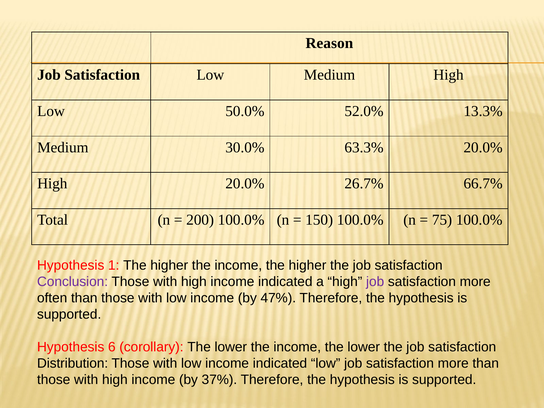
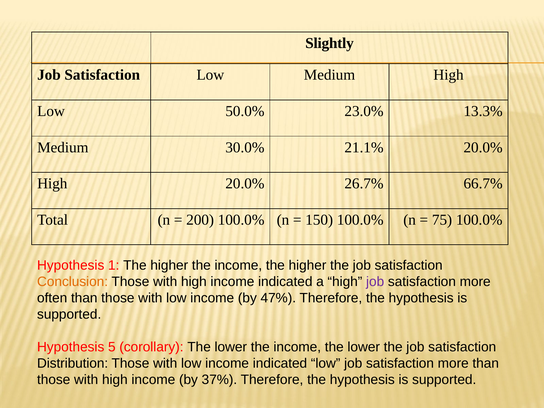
Reason: Reason -> Slightly
52.0%: 52.0% -> 23.0%
63.3%: 63.3% -> 21.1%
Conclusion colour: purple -> orange
6: 6 -> 5
